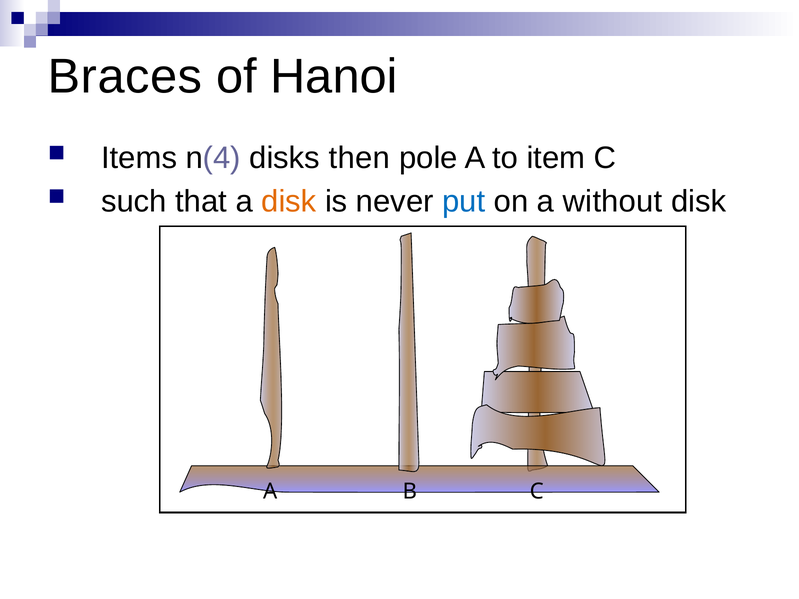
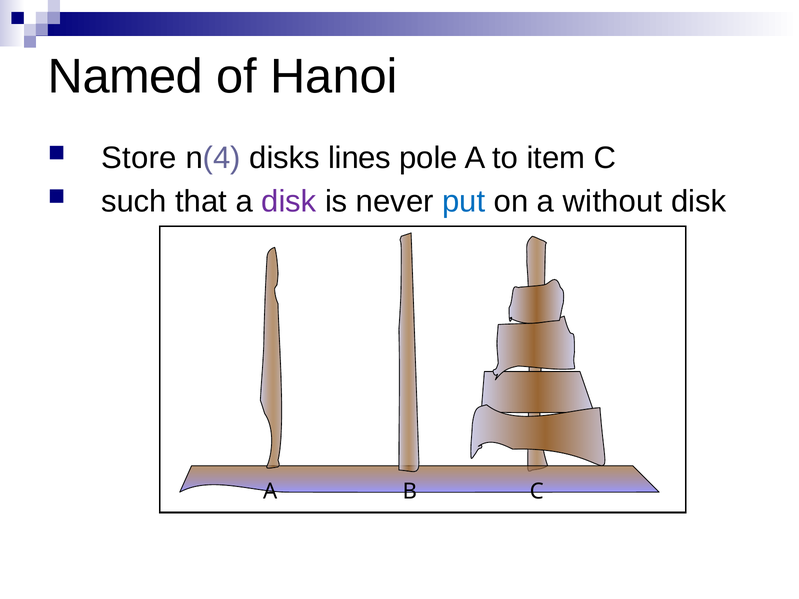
Braces: Braces -> Named
Items: Items -> Store
then: then -> lines
disk at (289, 202) colour: orange -> purple
